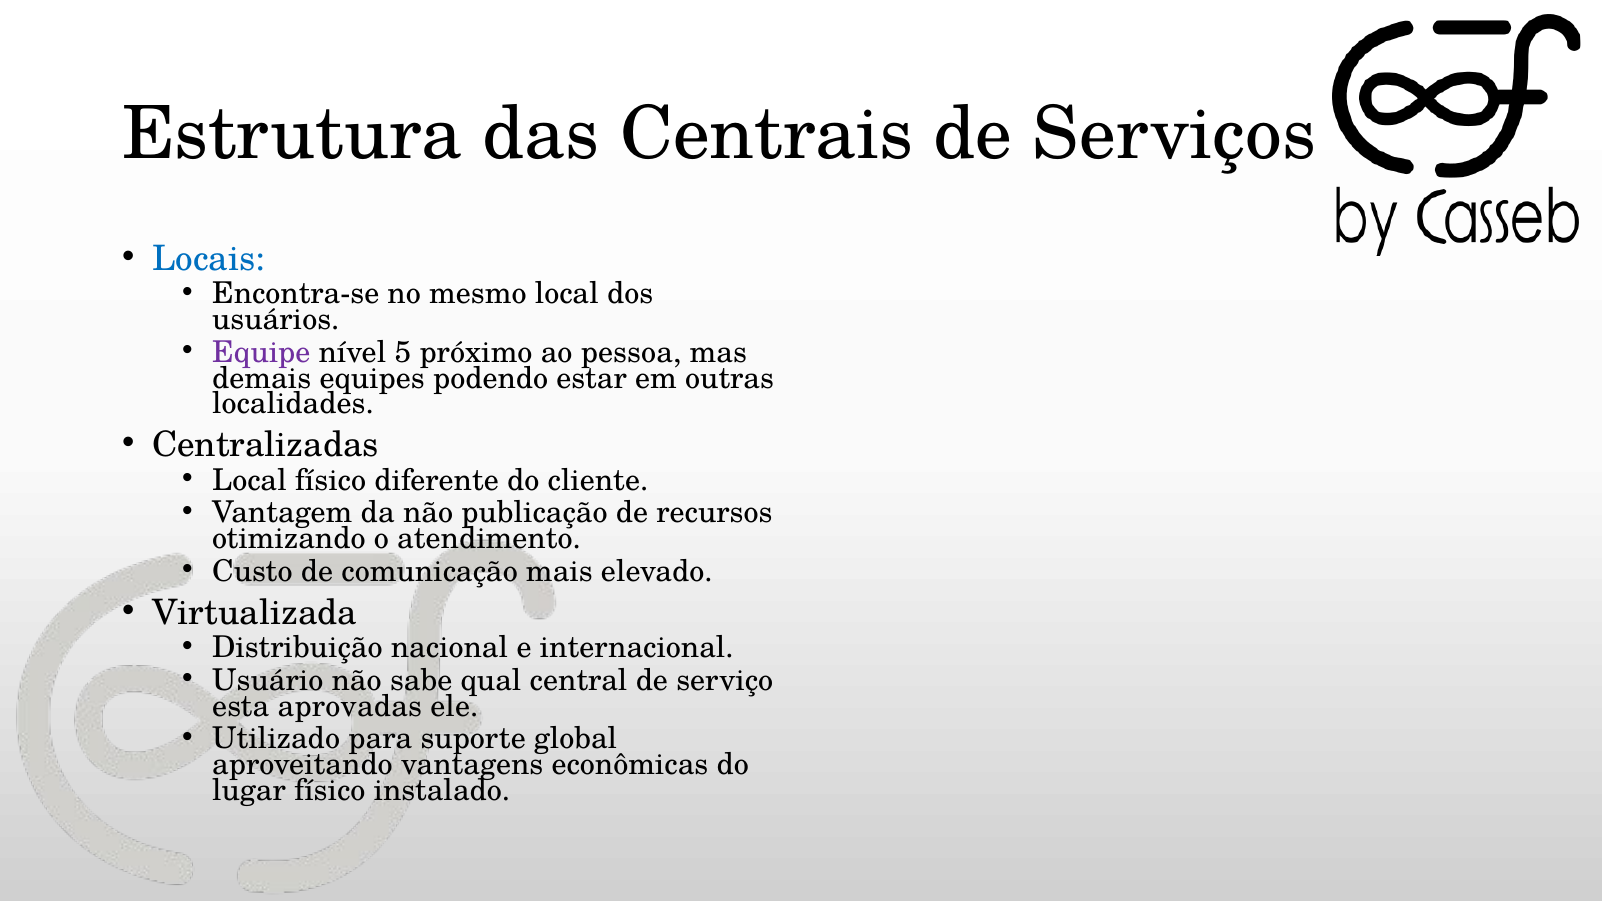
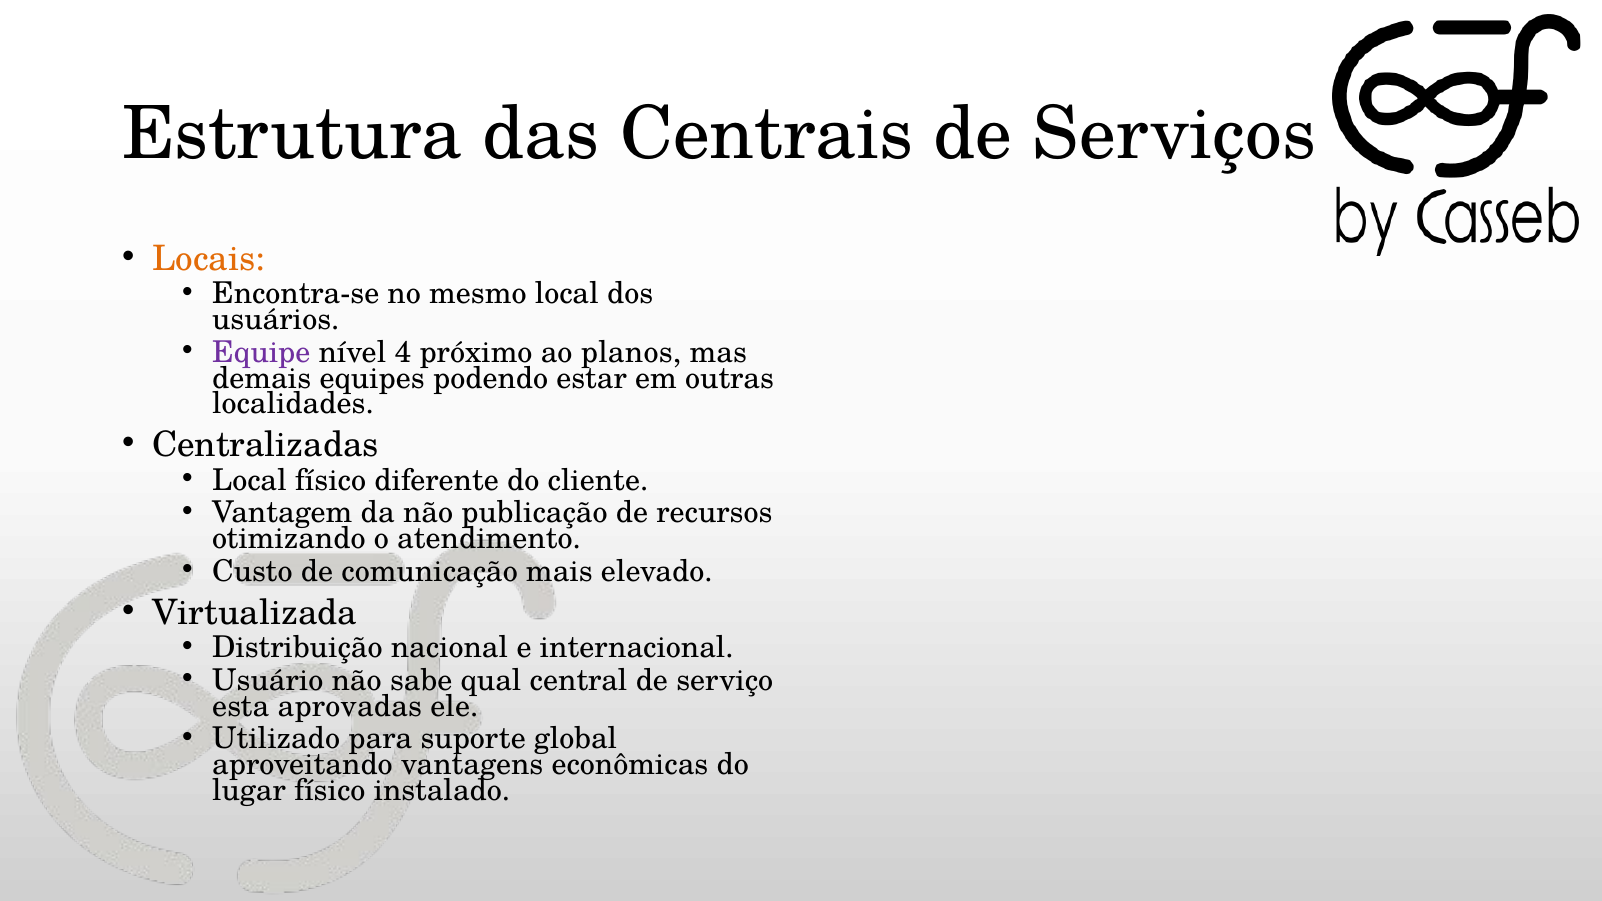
Locais colour: blue -> orange
5: 5 -> 4
pessoa: pessoa -> planos
